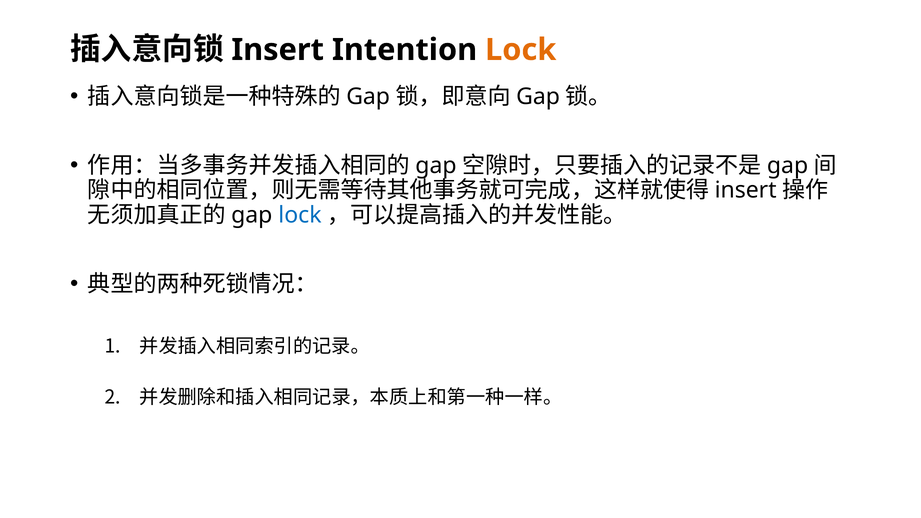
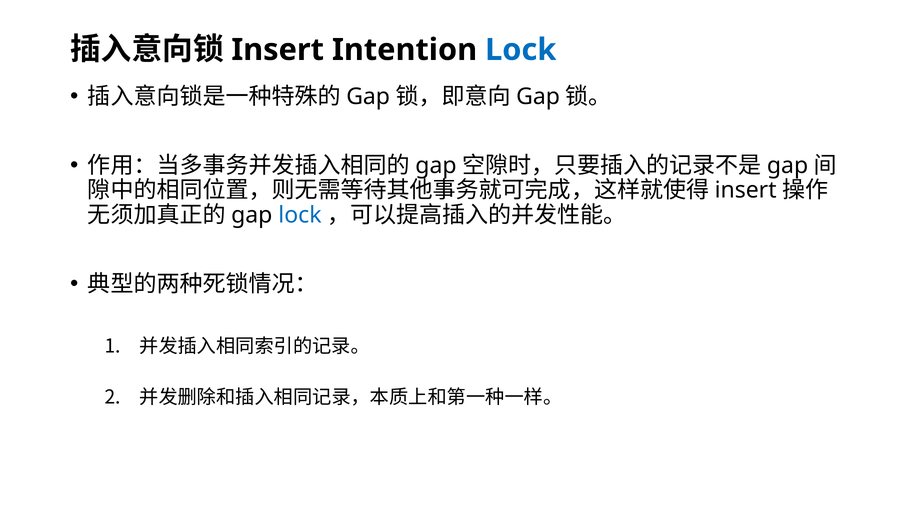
Lock at (521, 50) colour: orange -> blue
